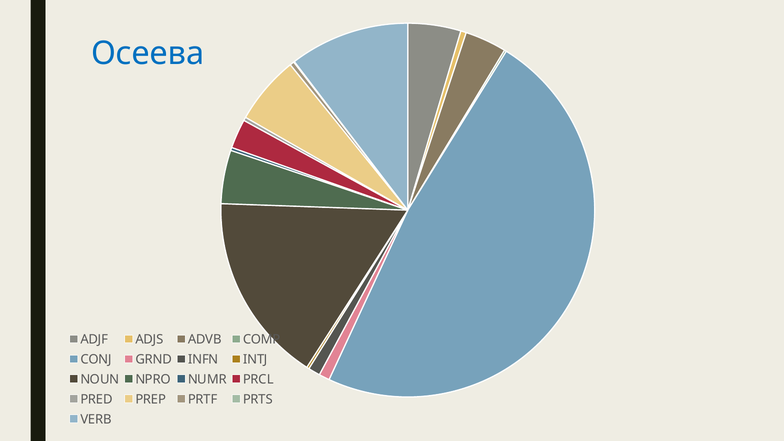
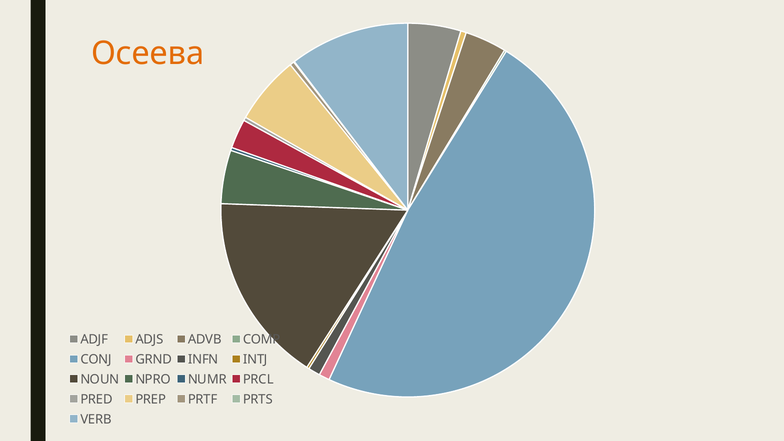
Осеева colour: blue -> orange
